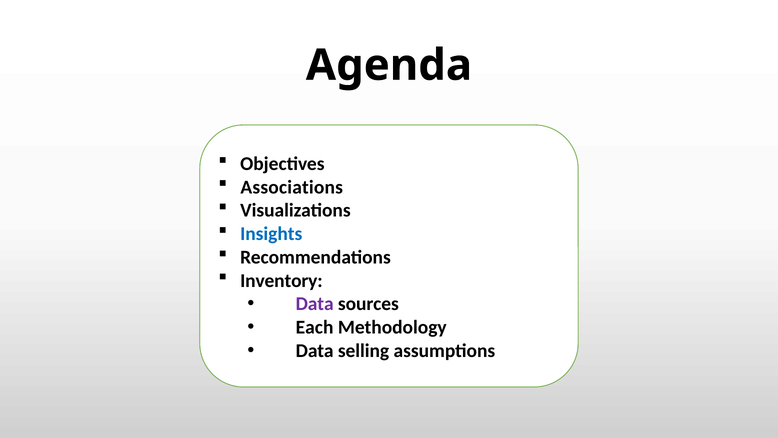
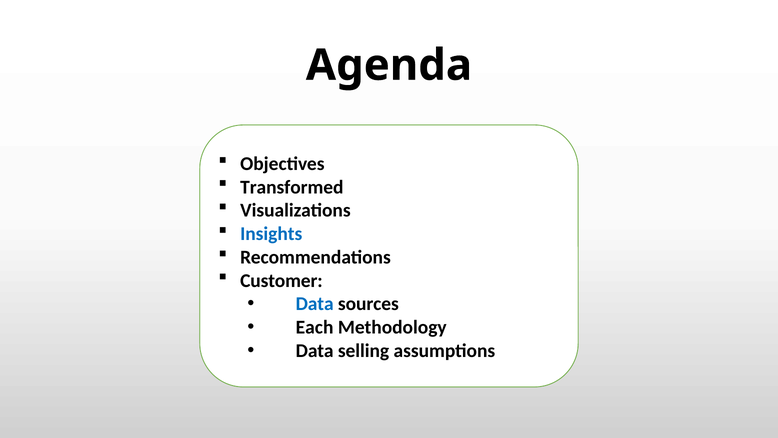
Associations: Associations -> Transformed
Inventory: Inventory -> Customer
Data at (315, 304) colour: purple -> blue
